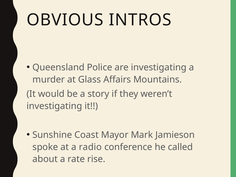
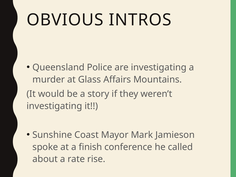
radio: radio -> finish
